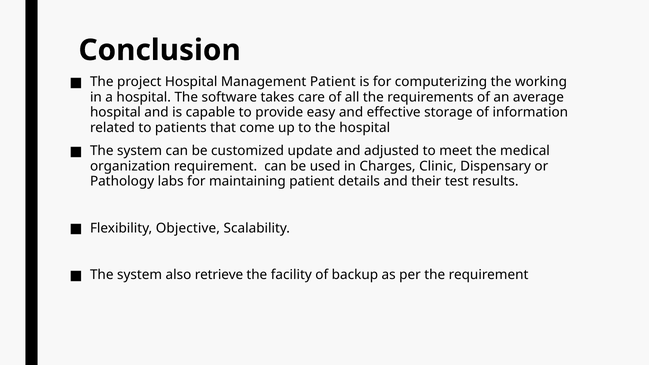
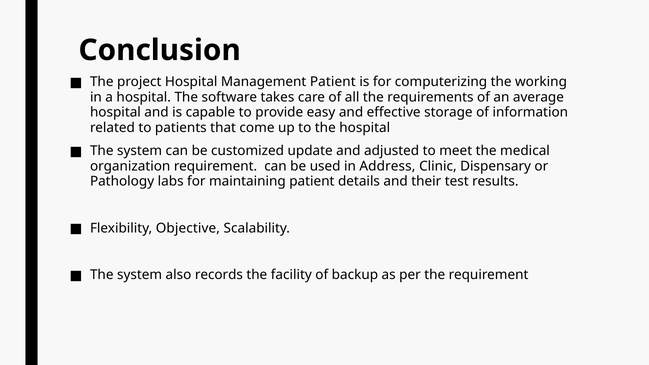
Charges: Charges -> Address
retrieve: retrieve -> records
